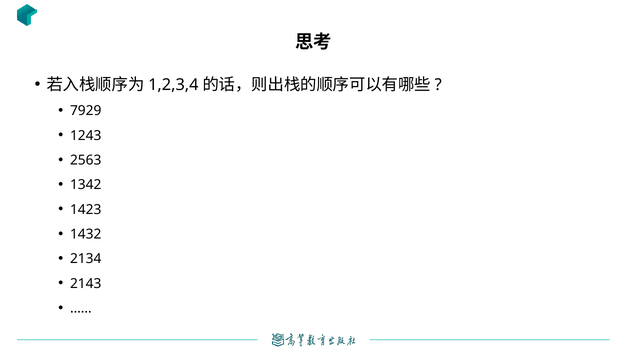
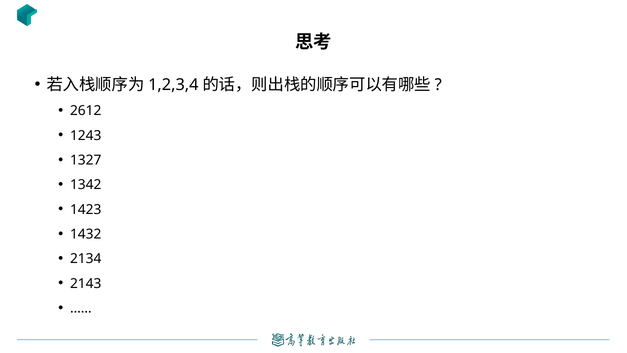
7929: 7929 -> 2612
2563: 2563 -> 1327
